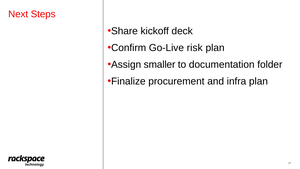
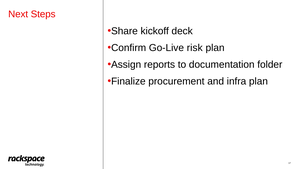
smaller: smaller -> reports
